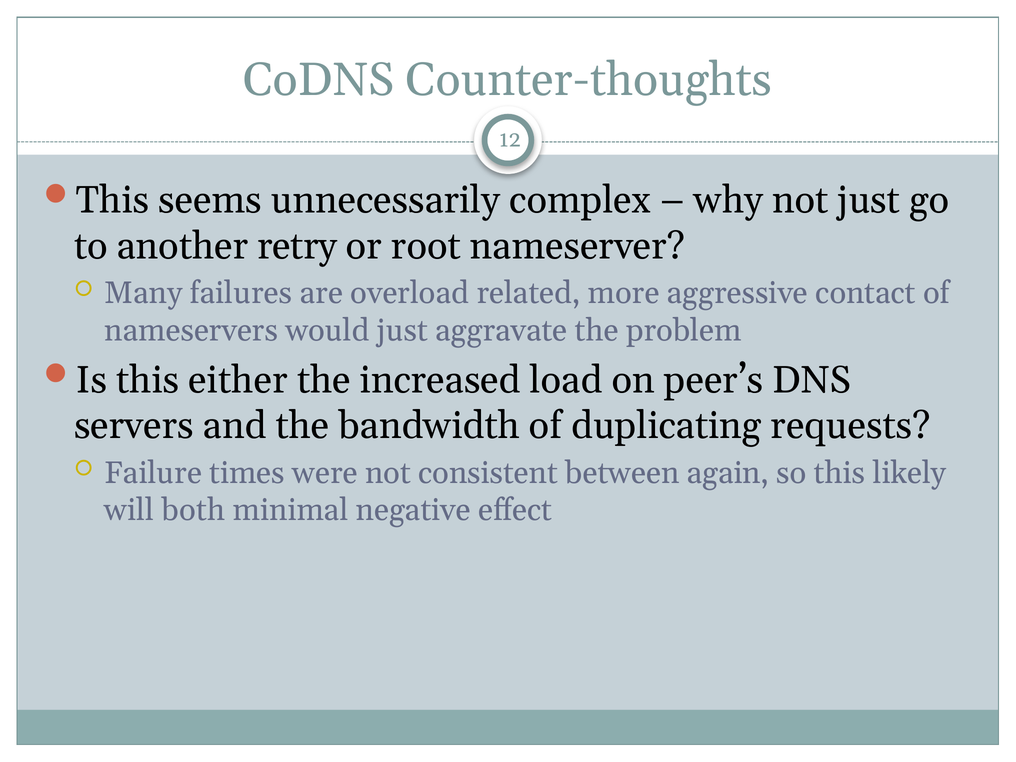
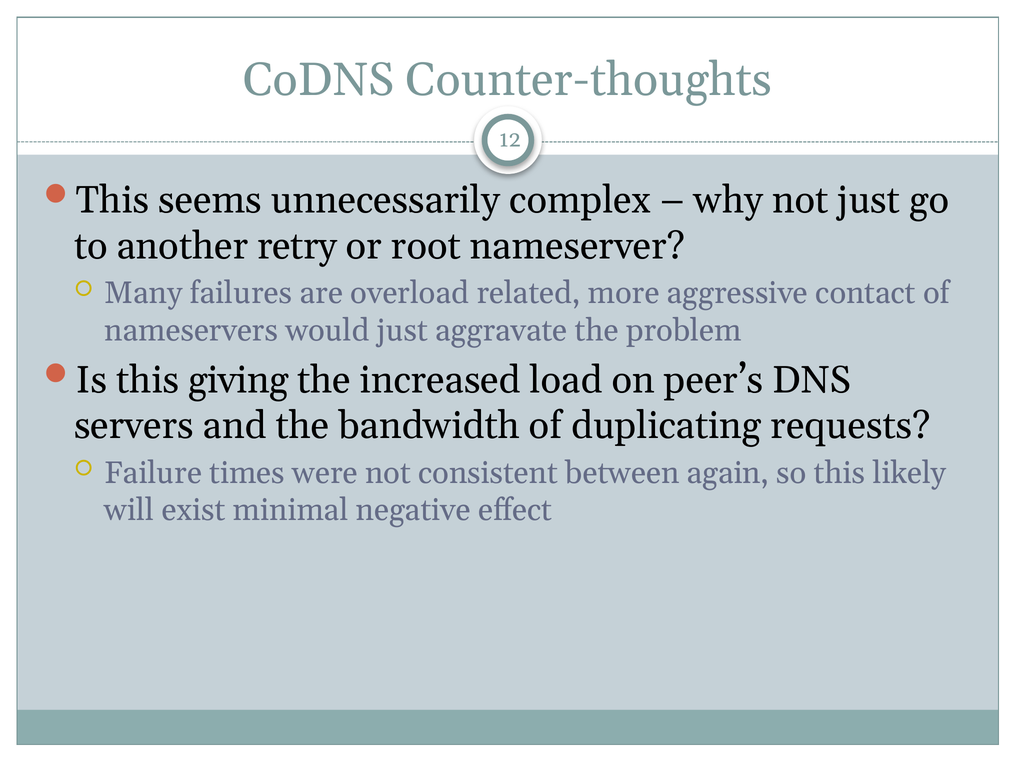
either: either -> giving
both: both -> exist
